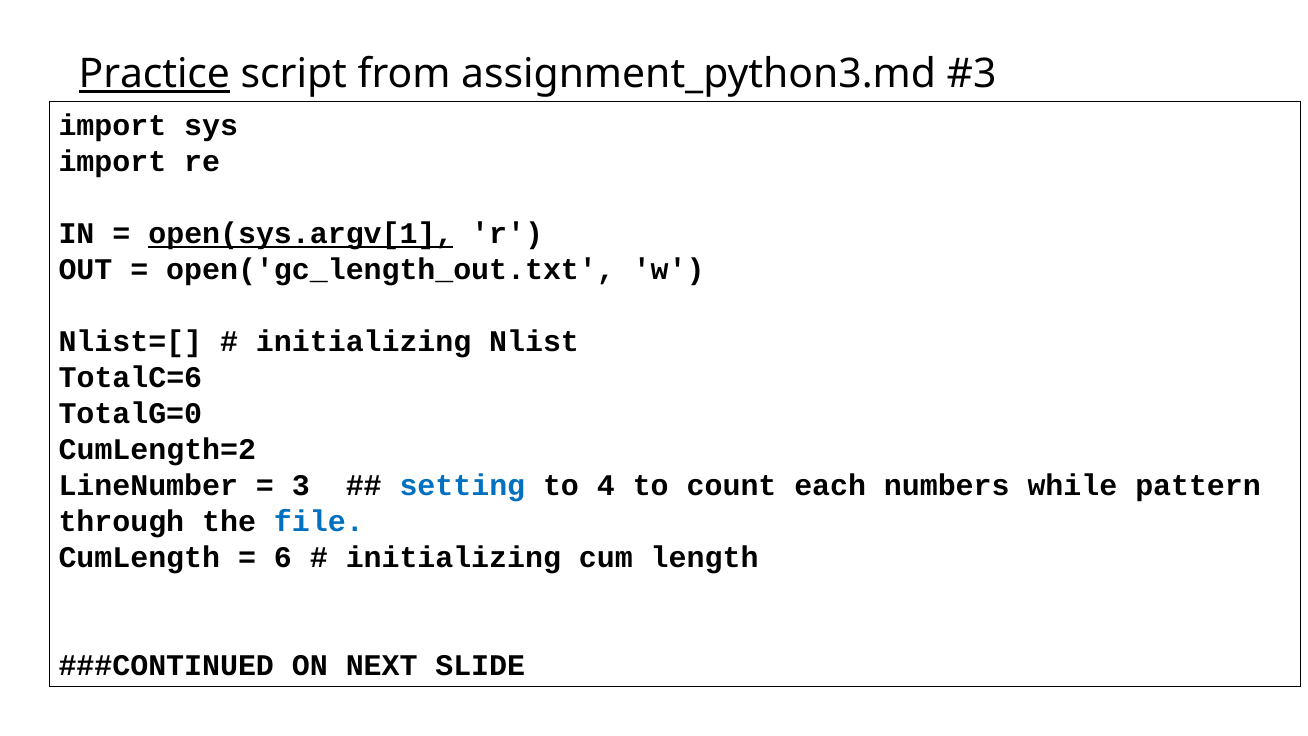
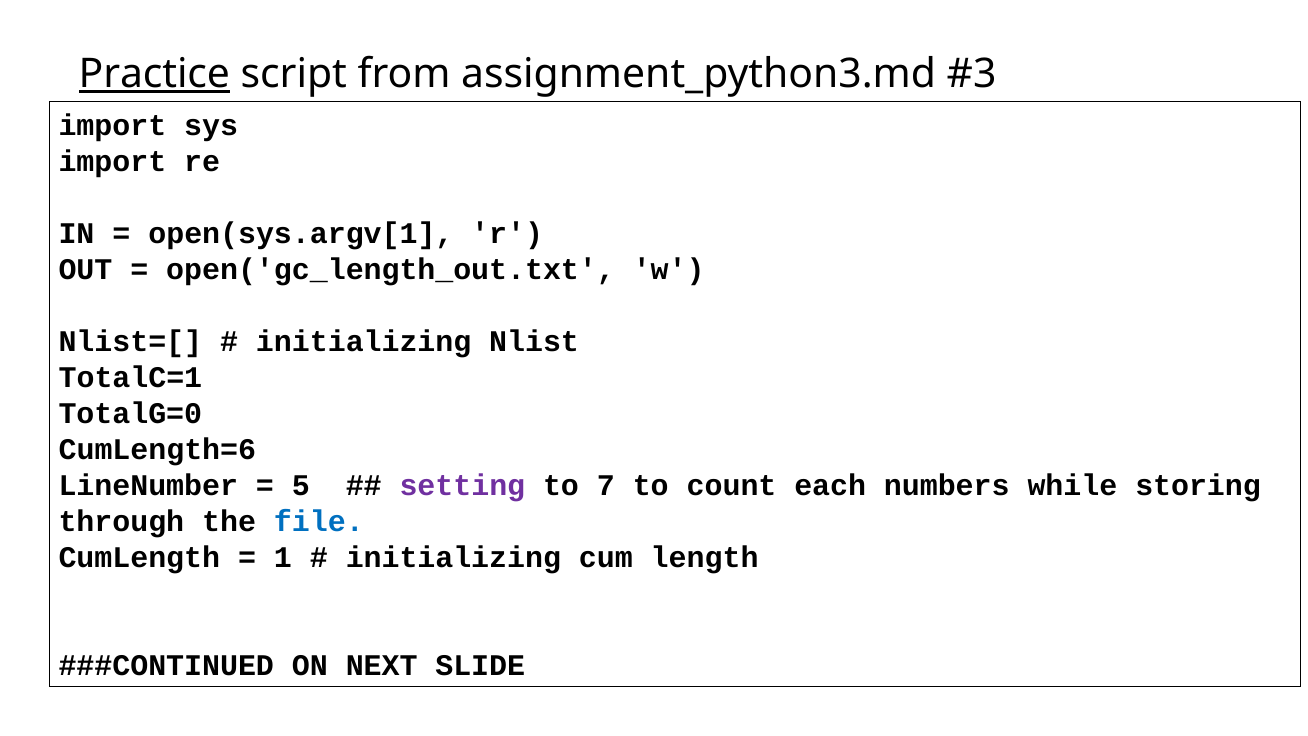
open(sys.argv[1 underline: present -> none
TotalC=6: TotalC=6 -> TotalC=1
CumLength=2: CumLength=2 -> CumLength=6
3: 3 -> 5
setting colour: blue -> purple
4: 4 -> 7
pattern: pattern -> storing
6: 6 -> 1
